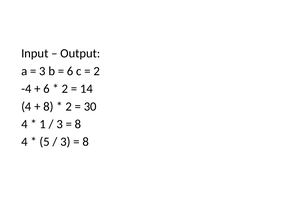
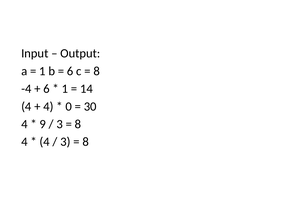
3 at (42, 71): 3 -> 1
2 at (97, 71): 2 -> 8
2 at (65, 88): 2 -> 1
8 at (48, 106): 8 -> 4
2 at (69, 106): 2 -> 0
1: 1 -> 9
5 at (45, 141): 5 -> 4
